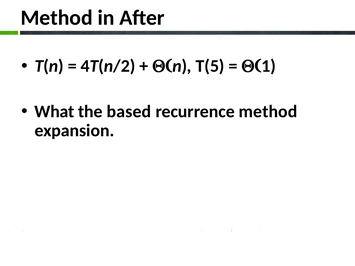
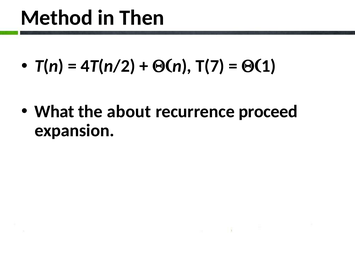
After: After -> Then
T(5: T(5 -> T(7
based: based -> about
recurrence method: method -> proceed
